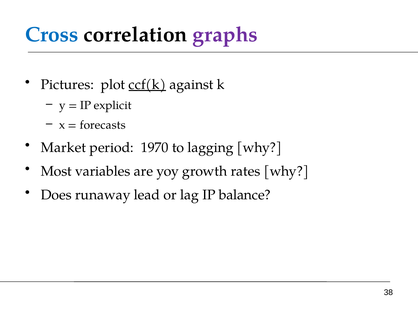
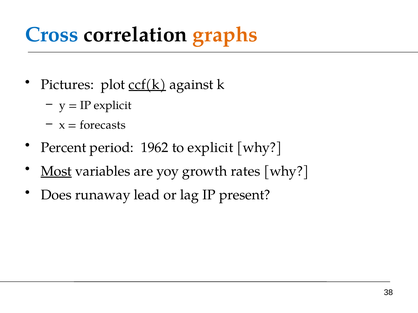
graphs colour: purple -> orange
Market: Market -> Percent
1970: 1970 -> 1962
to lagging: lagging -> explicit
Most underline: none -> present
balance: balance -> present
